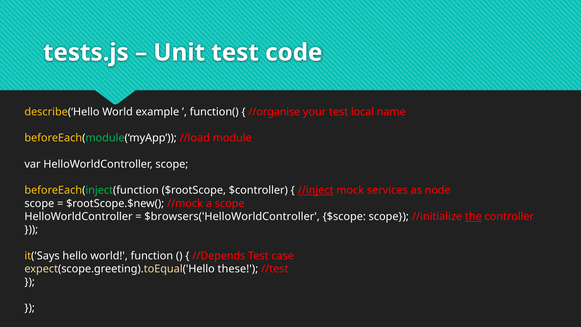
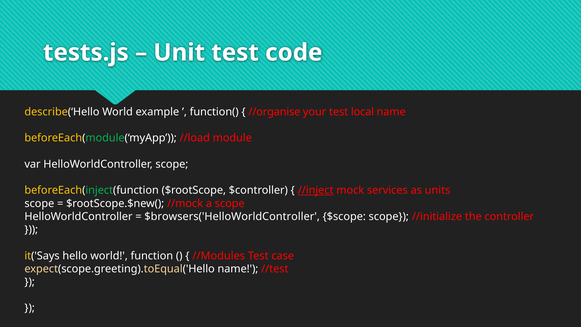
node: node -> units
the underline: present -> none
//Depends: //Depends -> //Modules
expect(scope.greeting).toEqual('Hello these: these -> name
